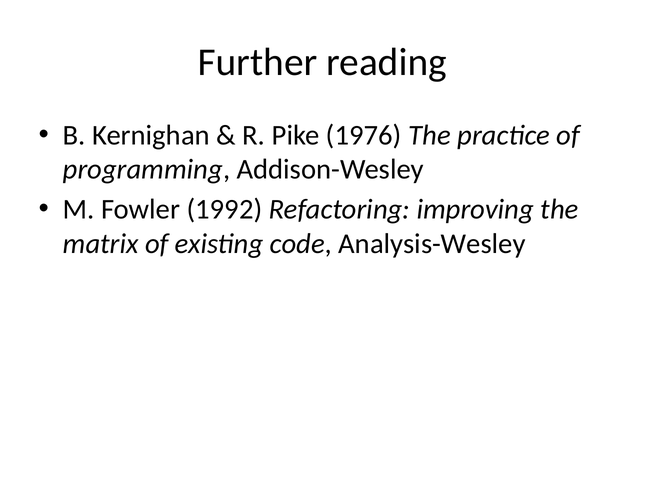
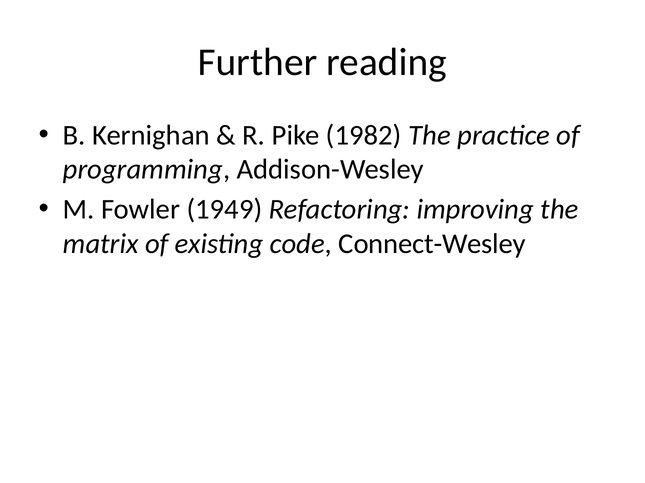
1976: 1976 -> 1982
1992: 1992 -> 1949
Analysis-Wesley: Analysis-Wesley -> Connect-Wesley
